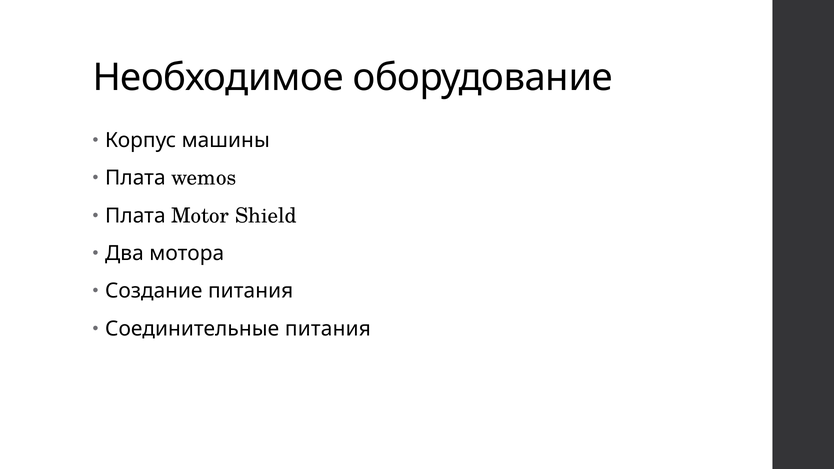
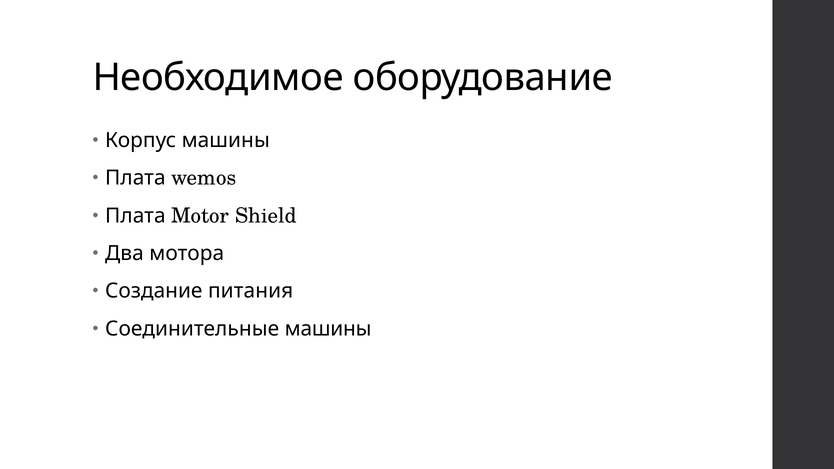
Соединительные питания: питания -> машины
